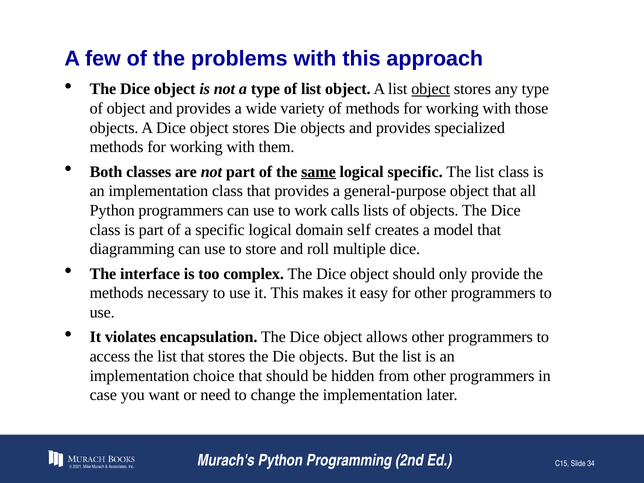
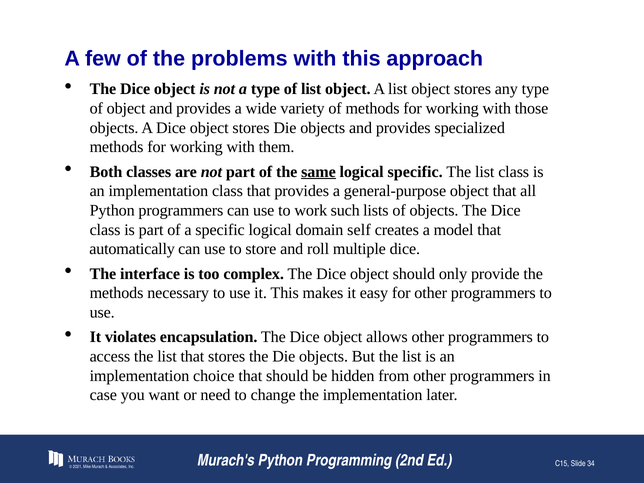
object at (431, 89) underline: present -> none
calls: calls -> such
diagramming: diagramming -> automatically
